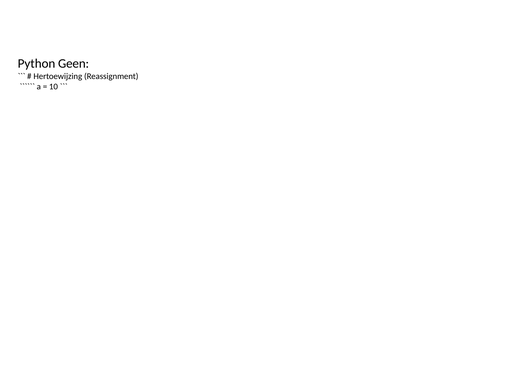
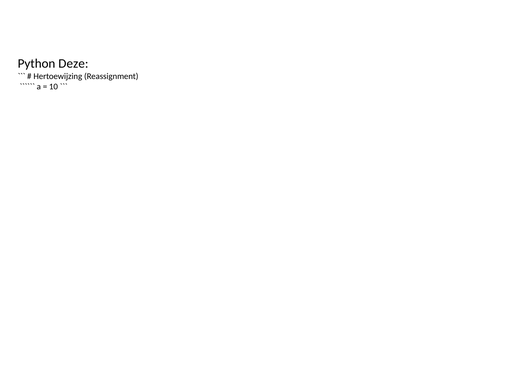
Geen: Geen -> Deze
